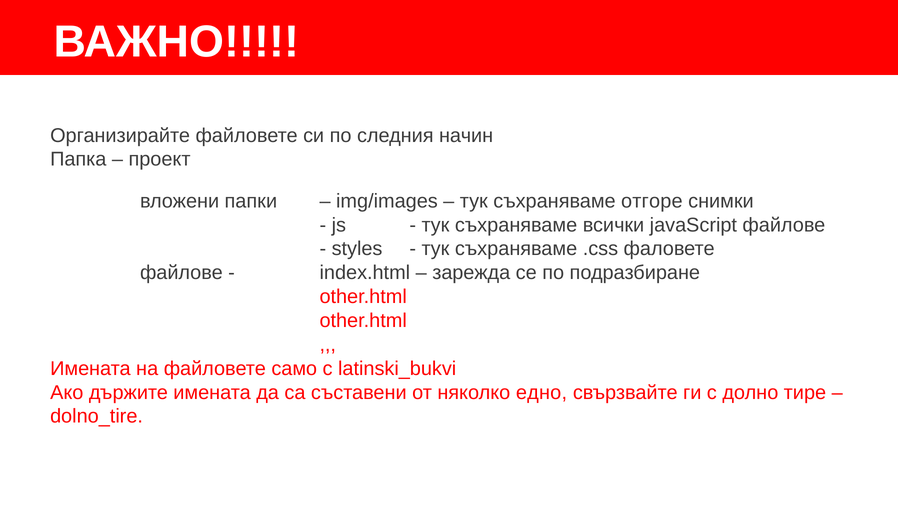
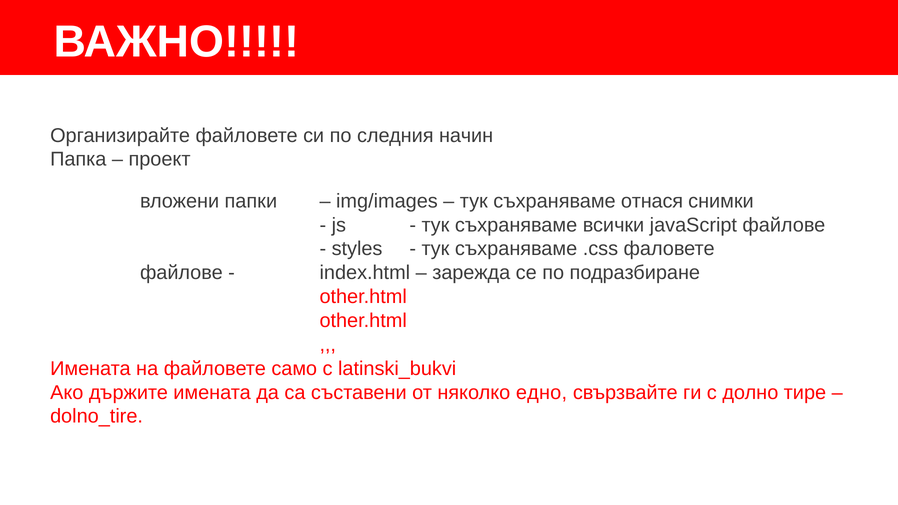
отгоре: отгоре -> отнася
